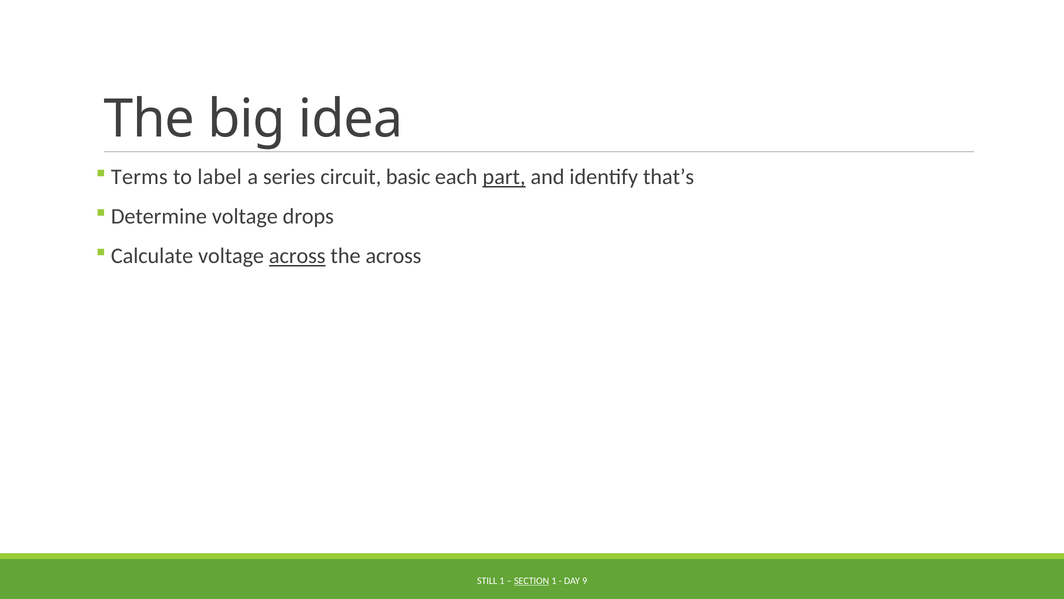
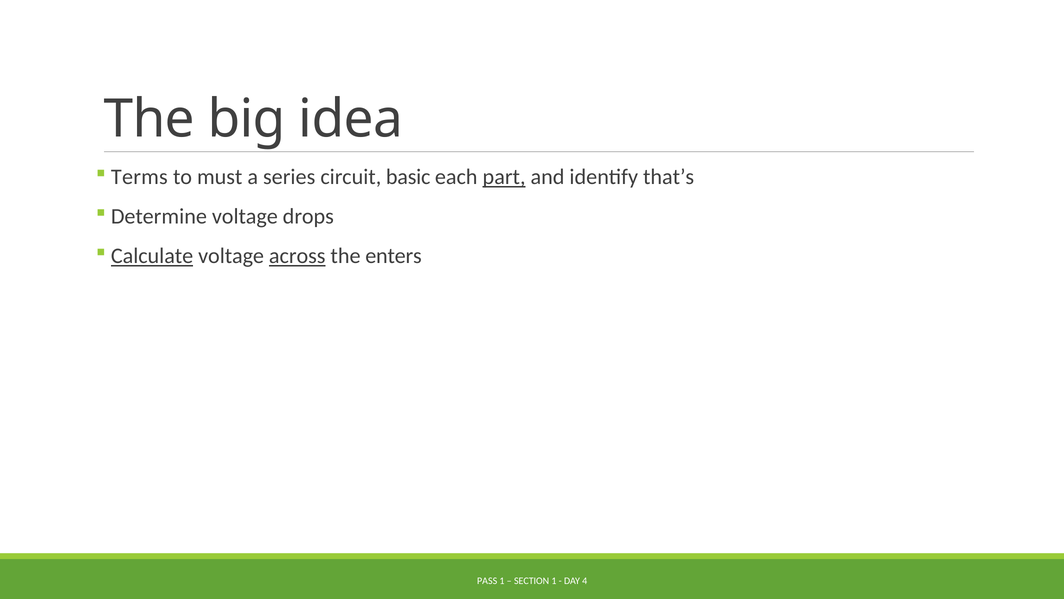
label: label -> must
Calculate underline: none -> present
the across: across -> enters
STILL: STILL -> PASS
SECTION underline: present -> none
9: 9 -> 4
